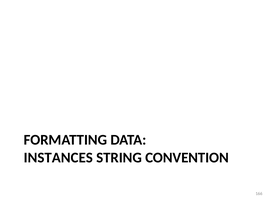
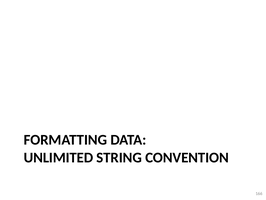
INSTANCES: INSTANCES -> UNLIMITED
